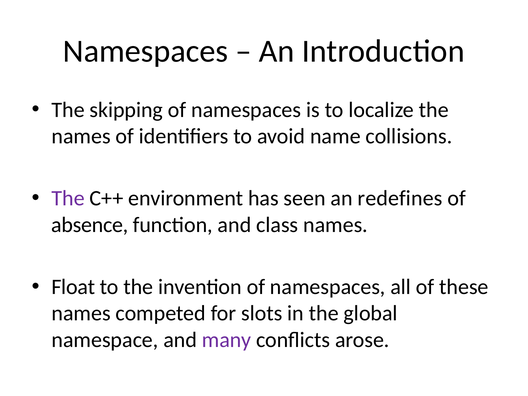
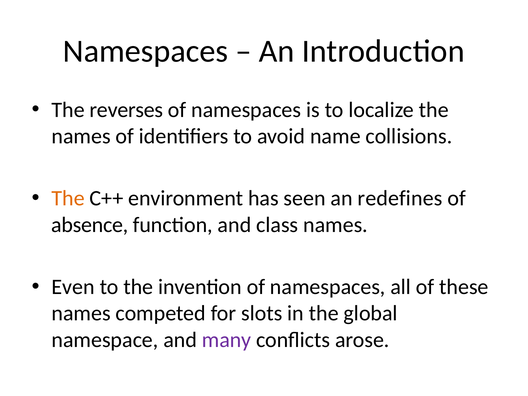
skipping: skipping -> reverses
The at (68, 198) colour: purple -> orange
Float: Float -> Even
